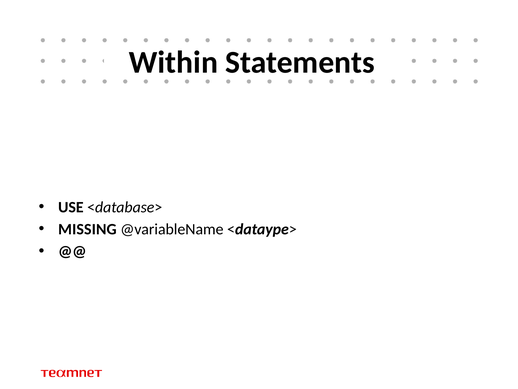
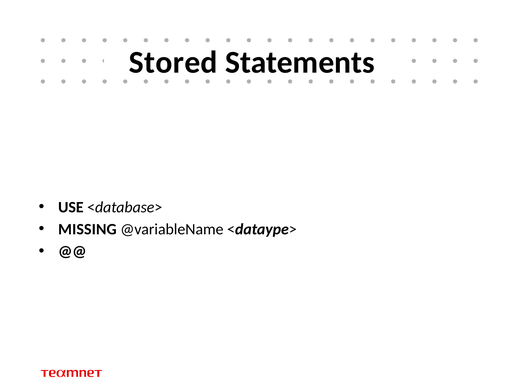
Within: Within -> Stored
